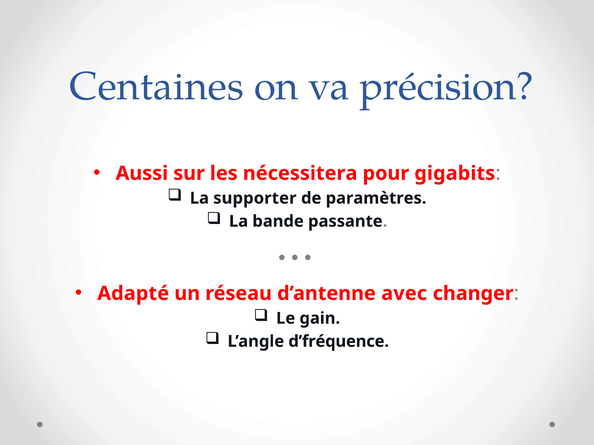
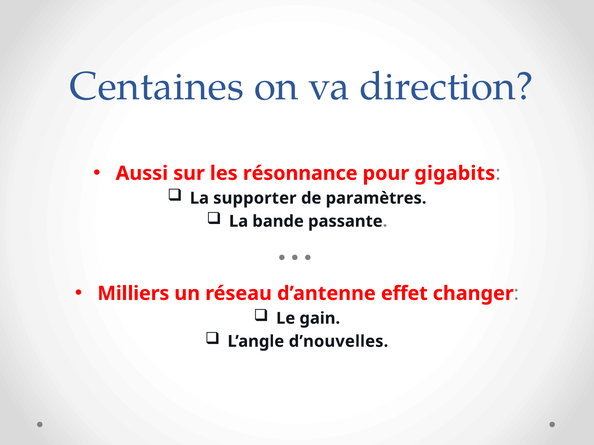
précision: précision -> direction
nécessitera: nécessitera -> résonnance
Adapté: Adapté -> Milliers
avec: avec -> effet
d’fréquence: d’fréquence -> d’nouvelles
